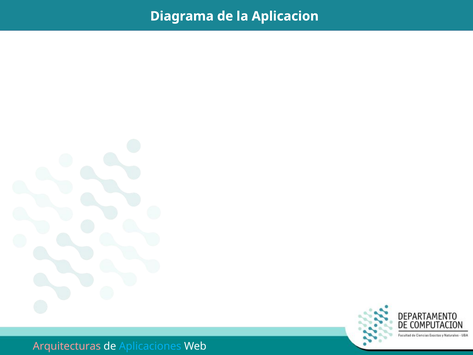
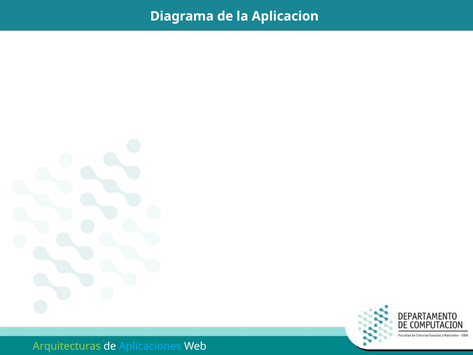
Arquitecturas colour: pink -> light green
